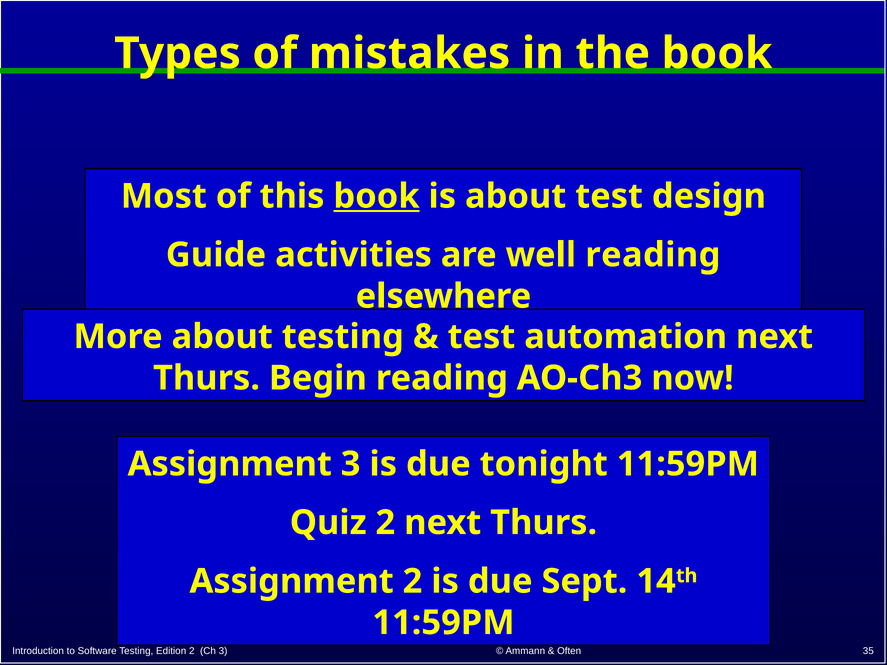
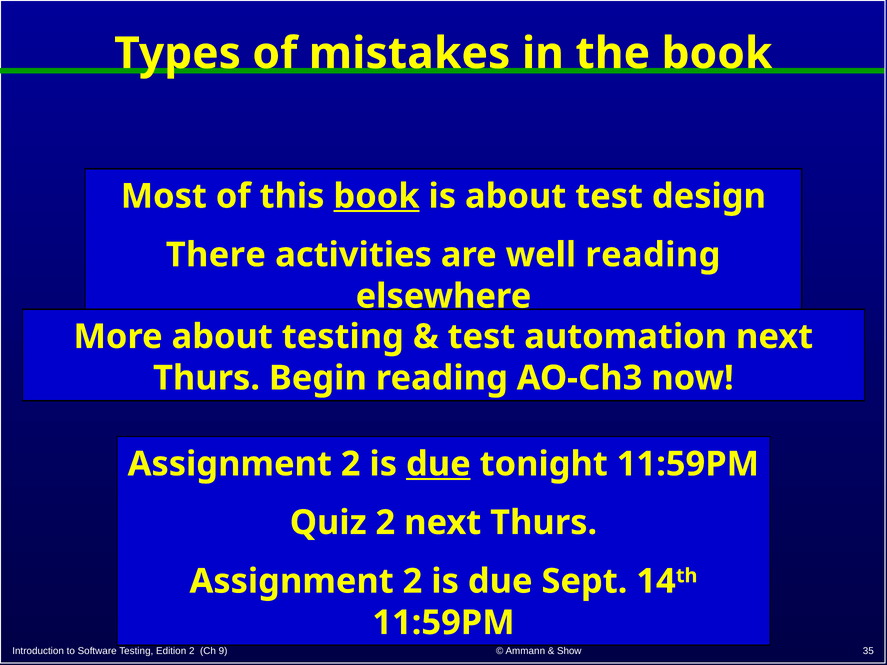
Guide: Guide -> There
3 at (351, 464): 3 -> 2
due at (438, 464) underline: none -> present
Ch 3: 3 -> 9
Often: Often -> Show
